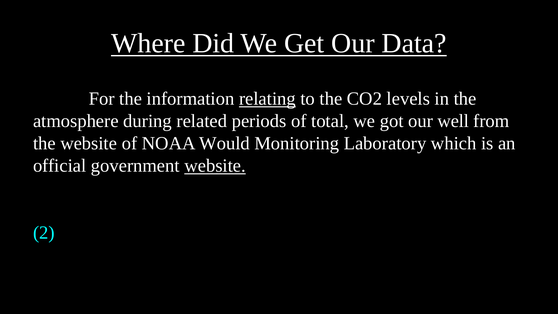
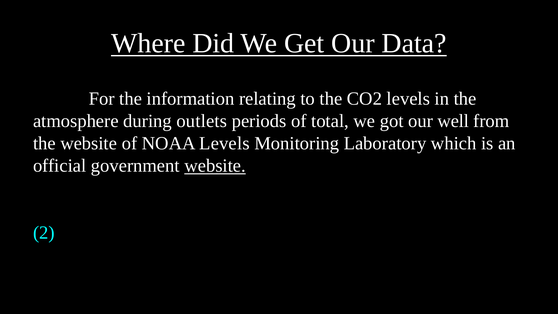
relating underline: present -> none
related: related -> outlets
NOAA Would: Would -> Levels
